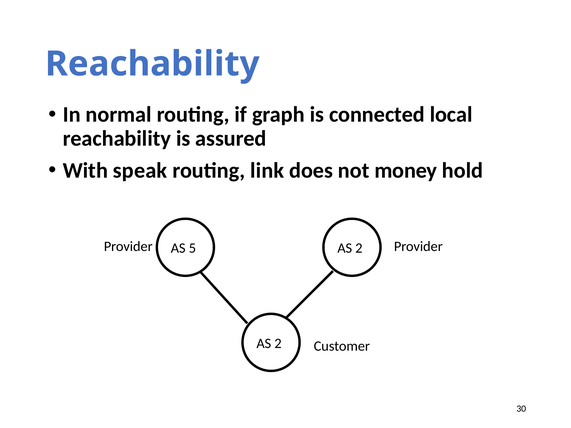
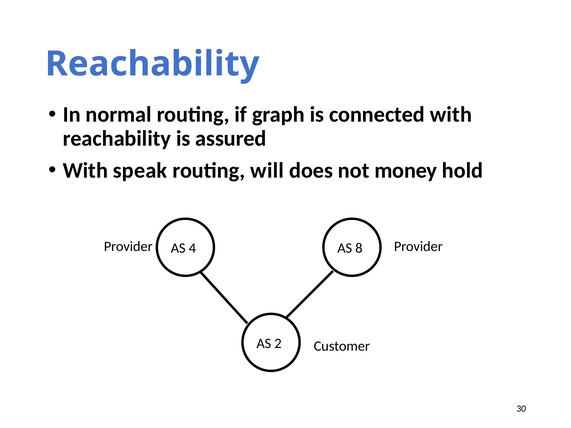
connected local: local -> with
link: link -> will
5: 5 -> 4
2 at (359, 248): 2 -> 8
